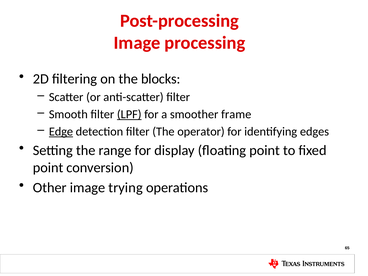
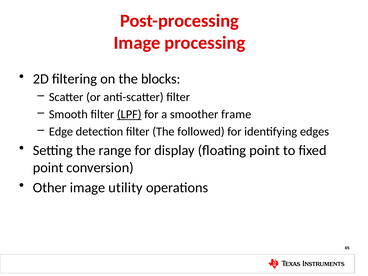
Edge underline: present -> none
operator: operator -> followed
trying: trying -> utility
